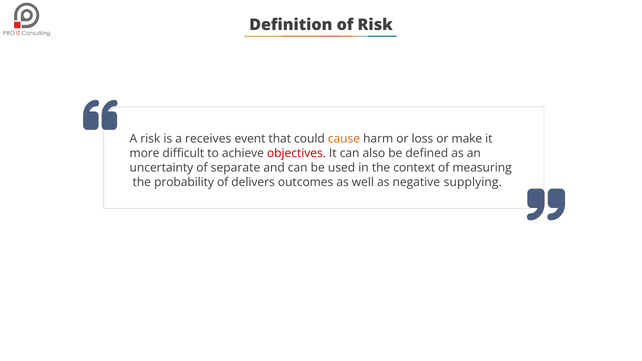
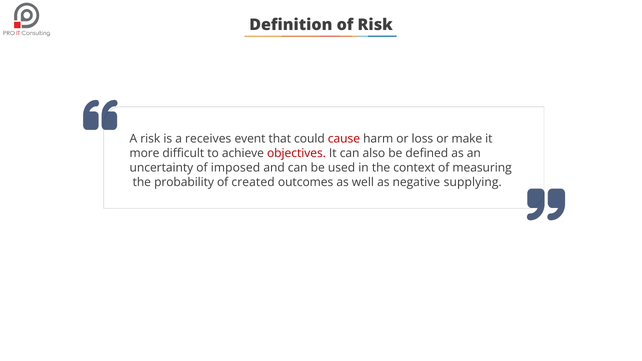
cause colour: orange -> red
separate: separate -> imposed
delivers: delivers -> created
